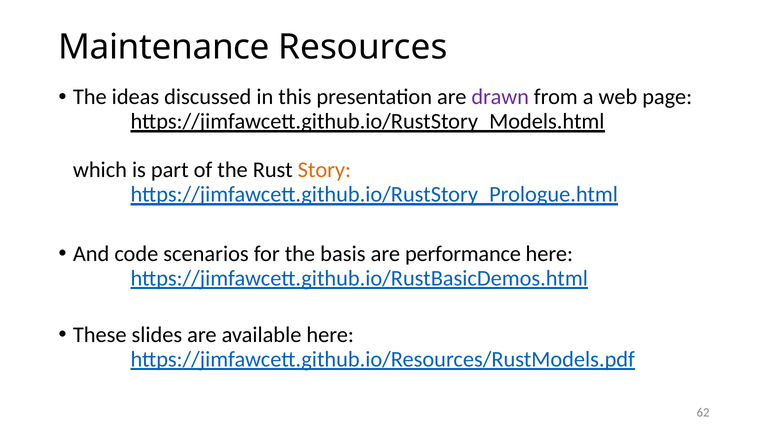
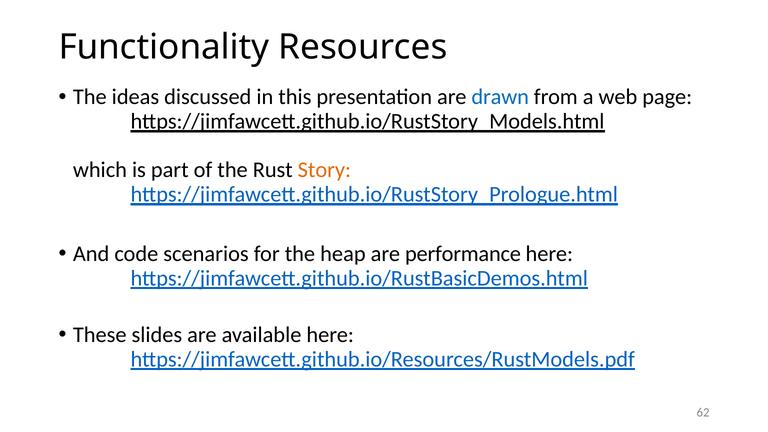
Maintenance: Maintenance -> Functionality
drawn colour: purple -> blue
basis: basis -> heap
